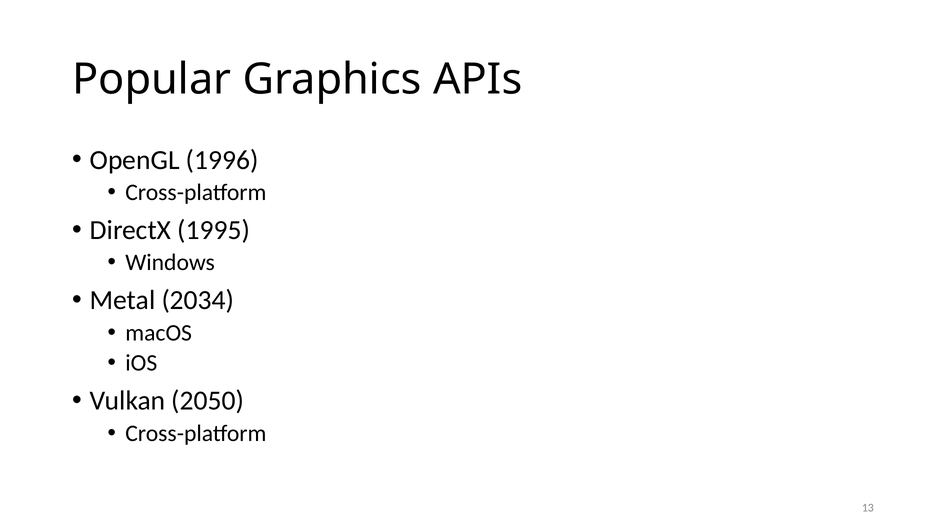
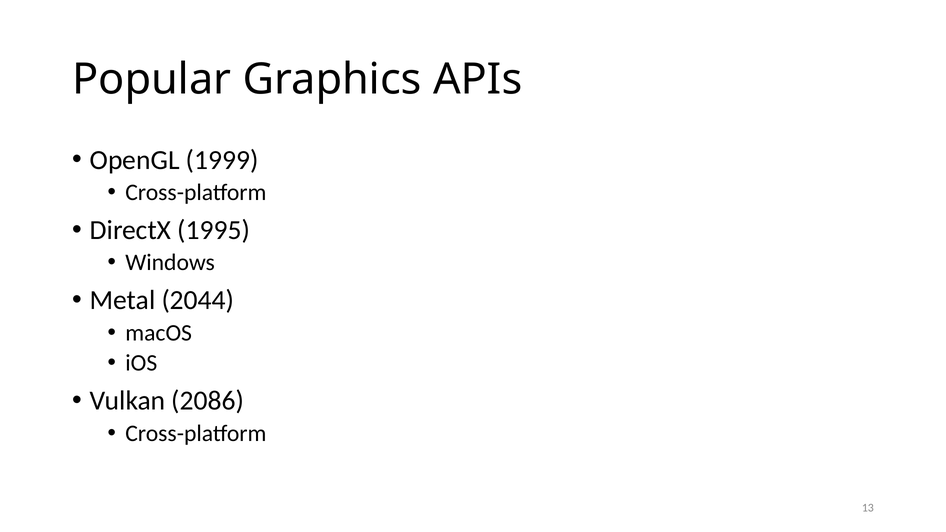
1996: 1996 -> 1999
2034: 2034 -> 2044
2050: 2050 -> 2086
